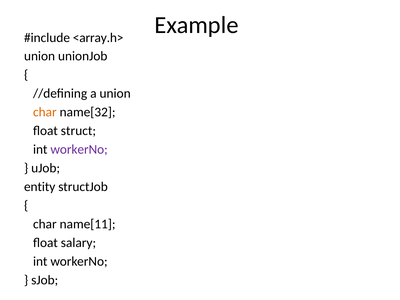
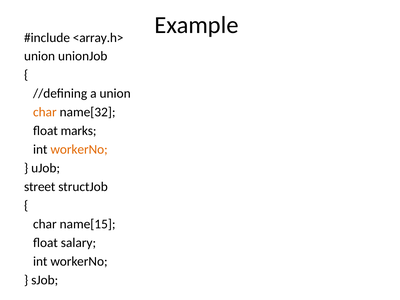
struct: struct -> marks
workerNo at (79, 150) colour: purple -> orange
entity: entity -> street
name[11: name[11 -> name[15
